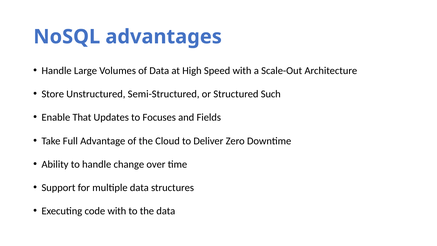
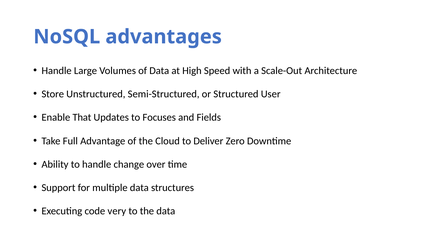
Such: Such -> User
code with: with -> very
